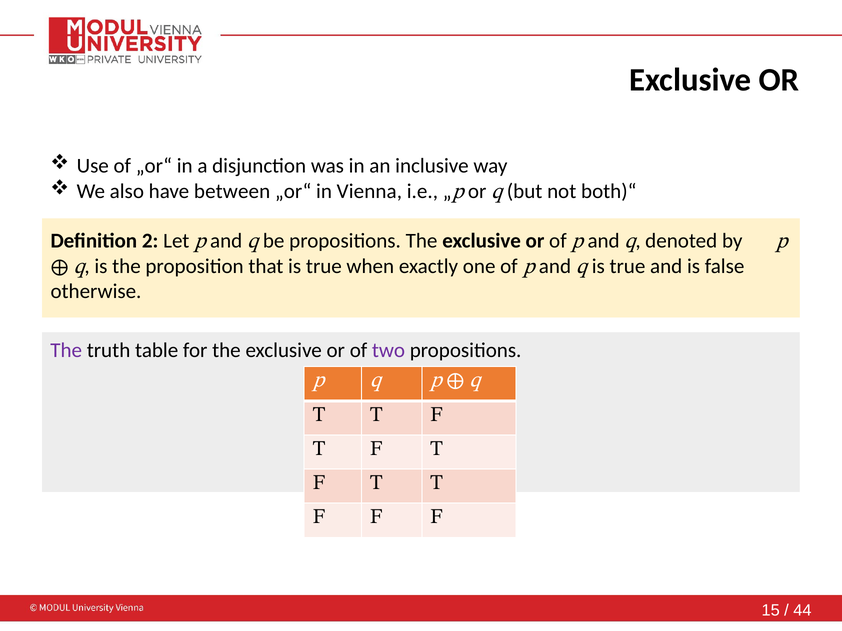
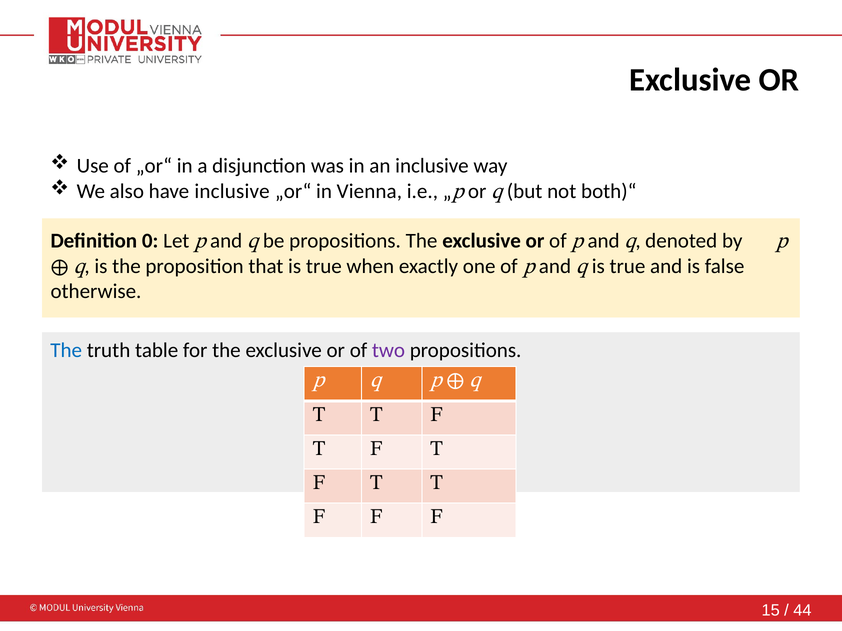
have between: between -> inclusive
2: 2 -> 0
The at (66, 351) colour: purple -> blue
